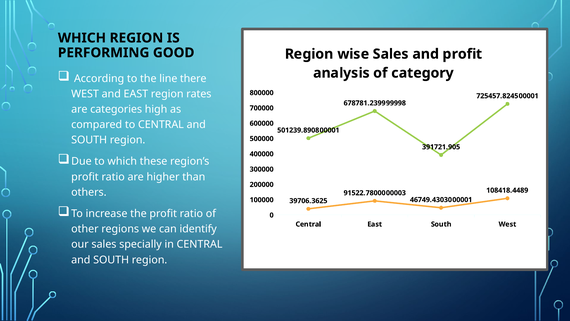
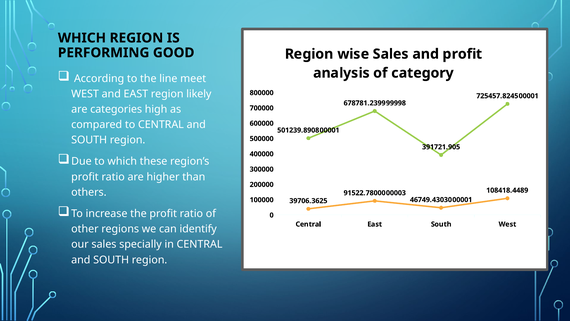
there: there -> meet
rates: rates -> likely
